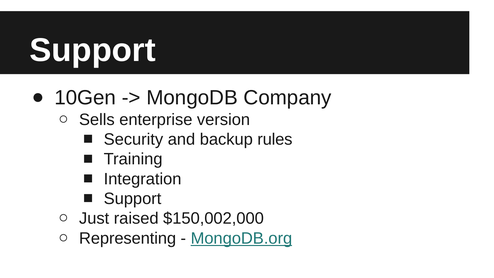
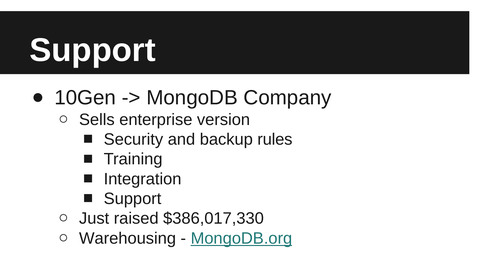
$150,002,000: $150,002,000 -> $386,017,330
Representing: Representing -> Warehousing
